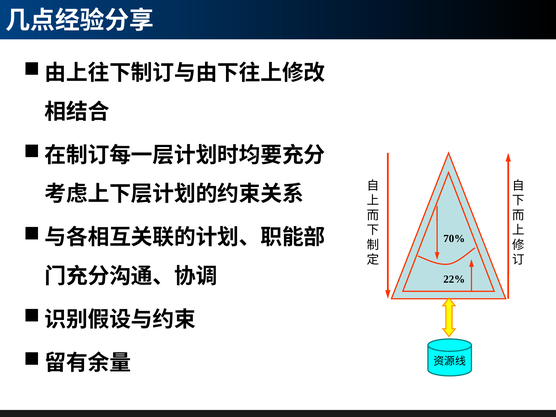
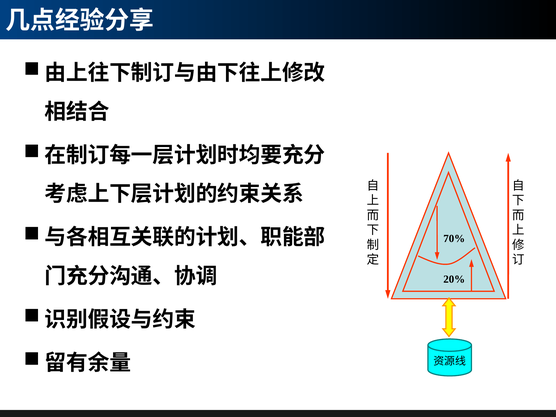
22%: 22% -> 20%
